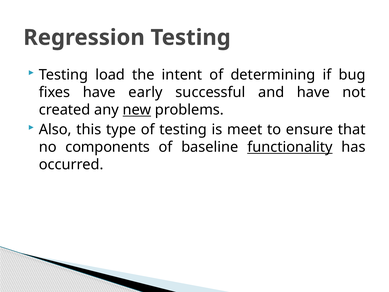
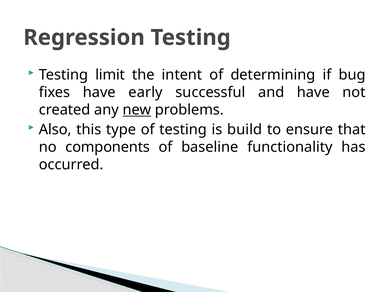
load: load -> limit
meet: meet -> build
functionality underline: present -> none
